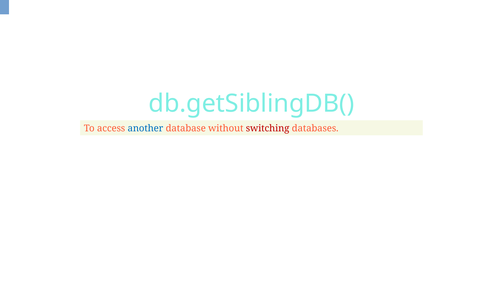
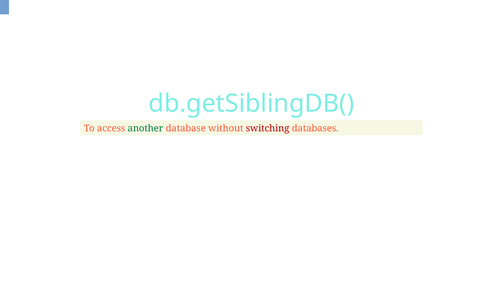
another colour: blue -> green
